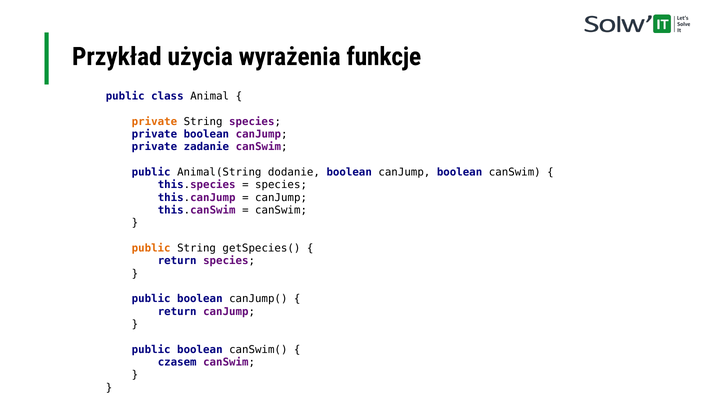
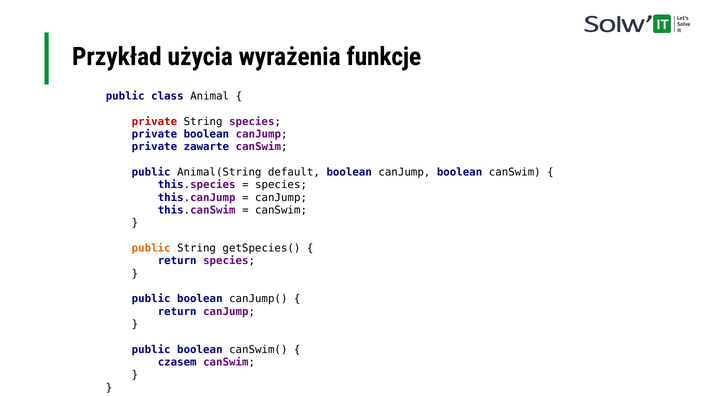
private at (154, 122) colour: orange -> red
zadanie: zadanie -> zawarte
dodanie: dodanie -> default
